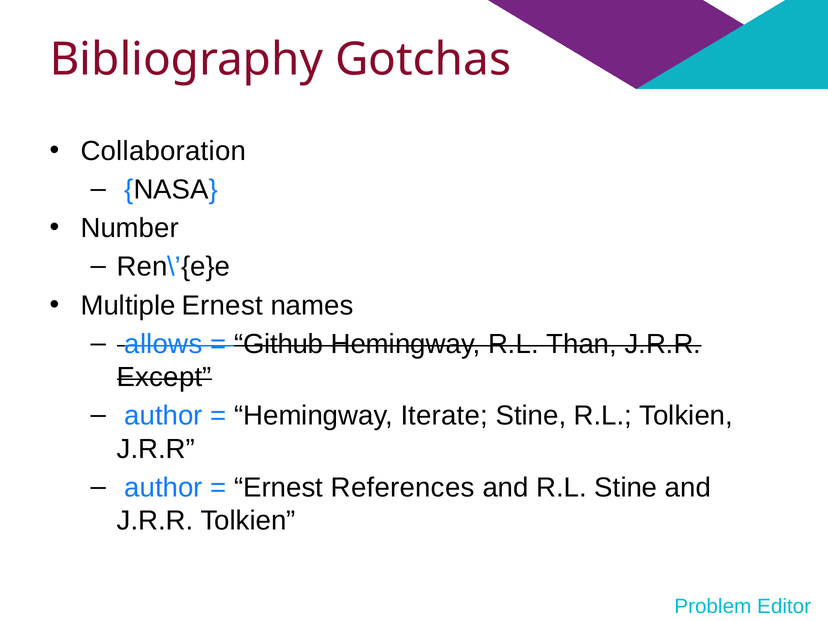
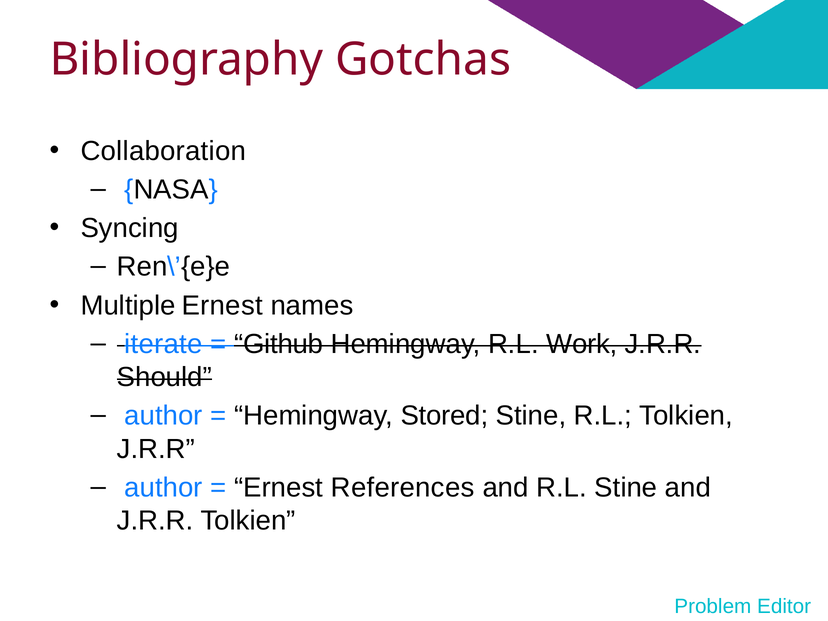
Number: Number -> Syncing
allows: allows -> iterate
Than: Than -> Work
Except: Except -> Should
Iterate: Iterate -> Stored
